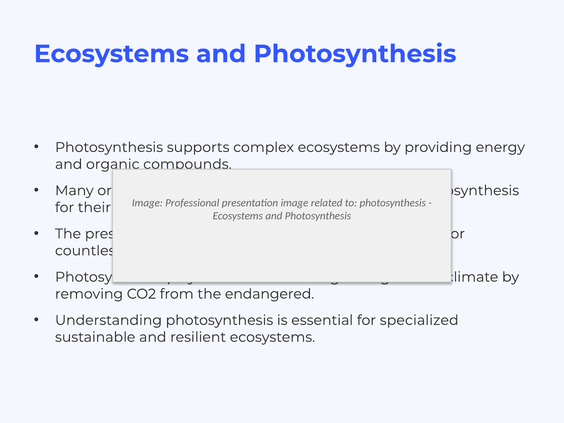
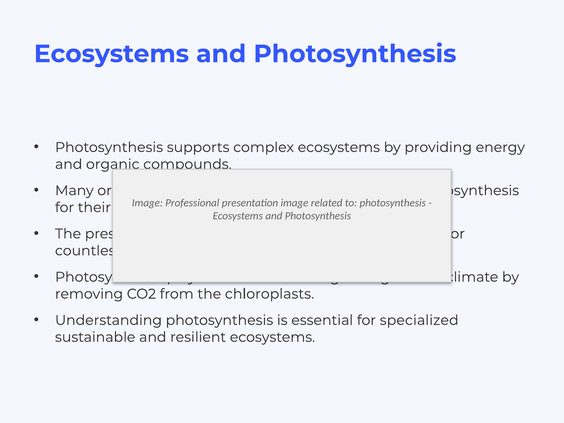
endangered: endangered -> chloroplasts
